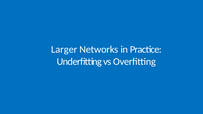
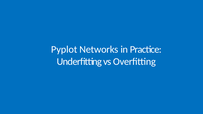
Larger: Larger -> Pyplot
